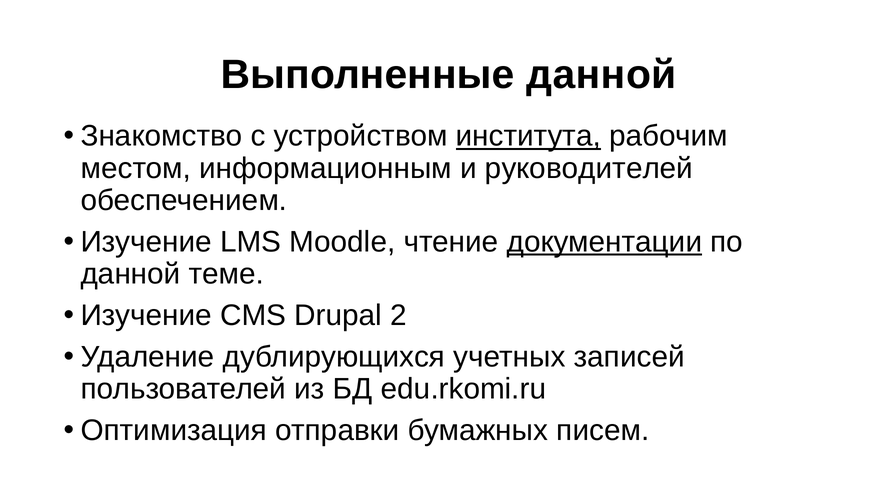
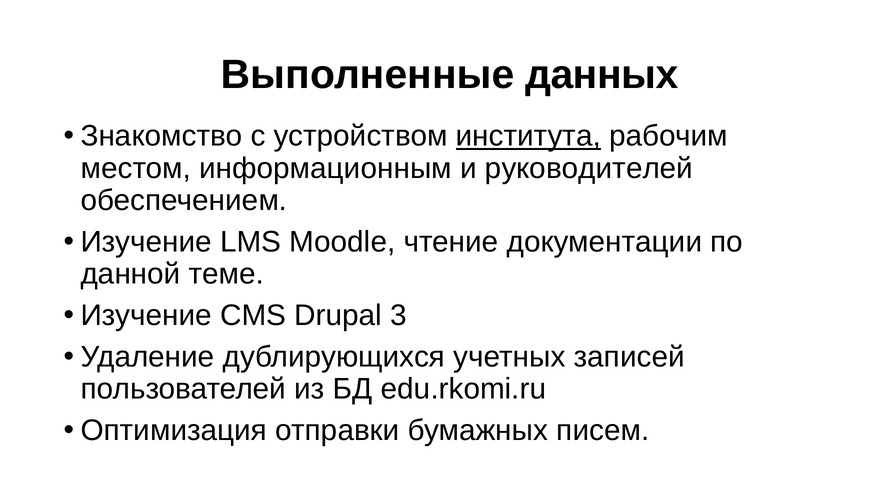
Выполненные данной: данной -> данных
документации underline: present -> none
2: 2 -> 3
